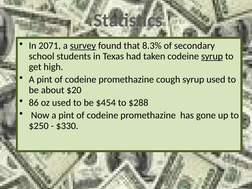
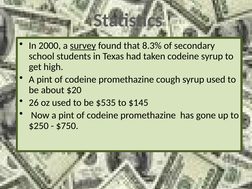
2071: 2071 -> 2000
syrup at (212, 56) underline: present -> none
86: 86 -> 26
$454: $454 -> $535
$288: $288 -> $145
$330: $330 -> $750
